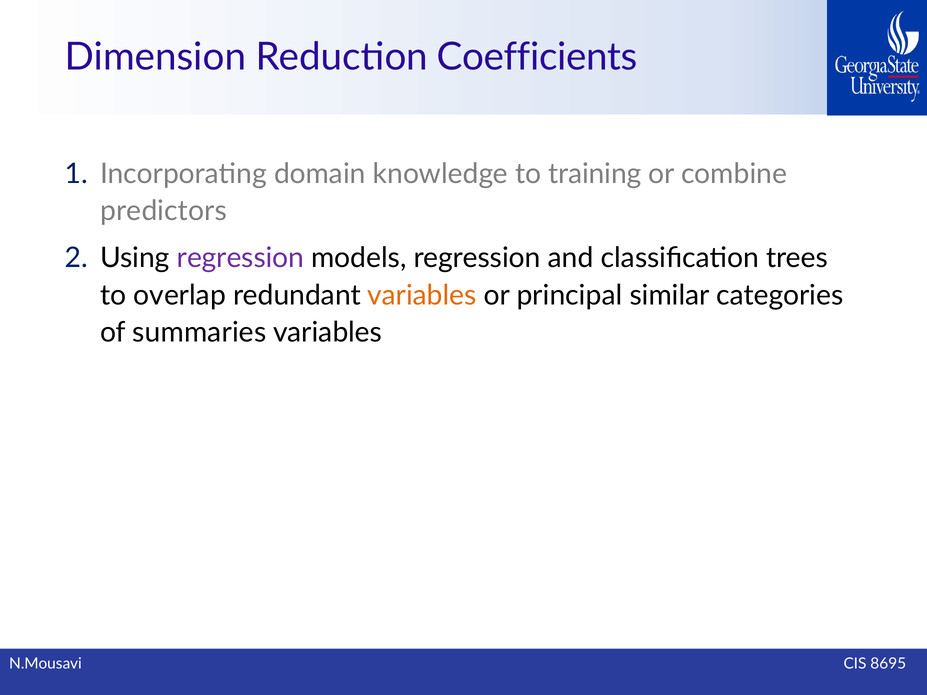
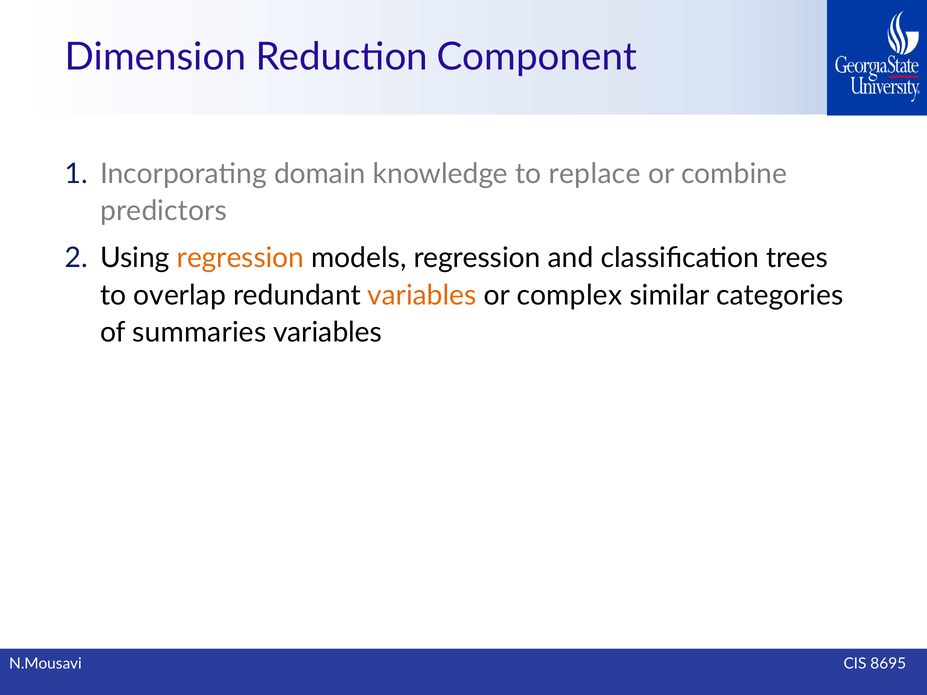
Coefficients: Coefficients -> Component
training: training -> replace
regression at (240, 258) colour: purple -> orange
principal: principal -> complex
